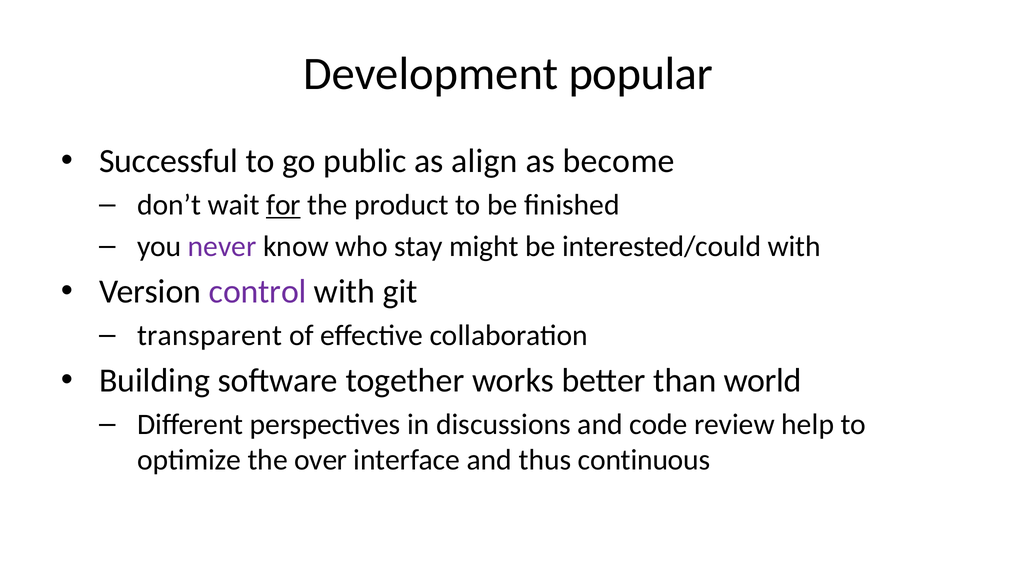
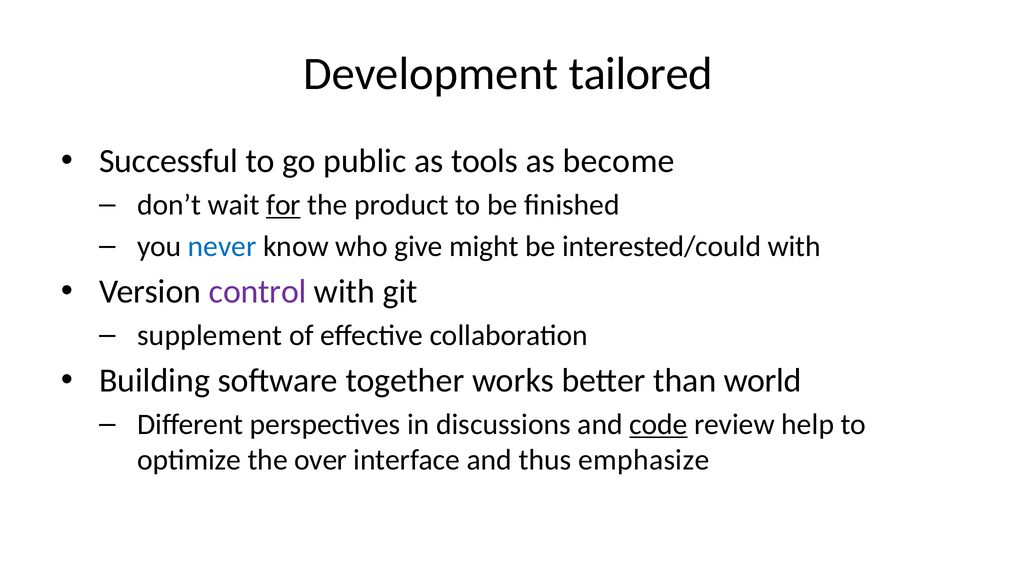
popular: popular -> tailored
align: align -> tools
never colour: purple -> blue
stay: stay -> give
transparent: transparent -> supplement
code underline: none -> present
continuous: continuous -> emphasize
